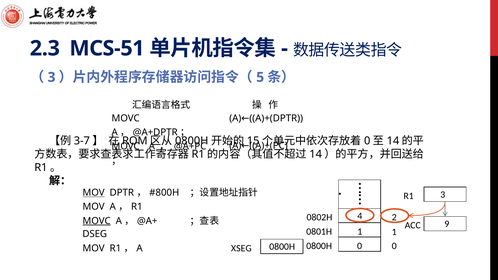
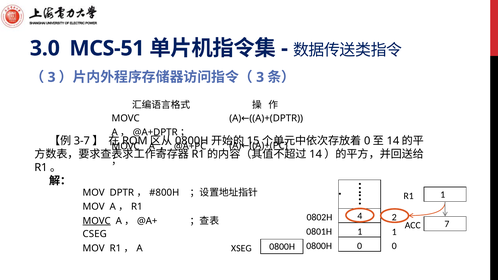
2.3: 2.3 -> 3.0
5 at (260, 77): 5 -> 3
MOV at (94, 193) underline: present -> none
R1 3: 3 -> 1
9: 9 -> 7
DSEG: DSEG -> CSEG
